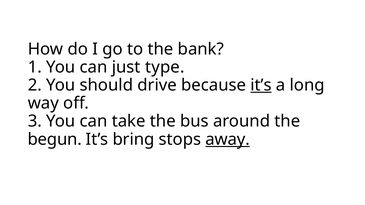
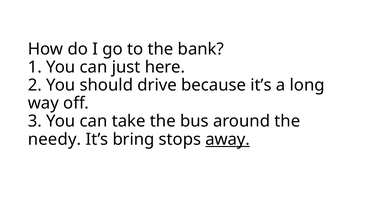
type: type -> here
it’s at (261, 85) underline: present -> none
begun: begun -> needy
